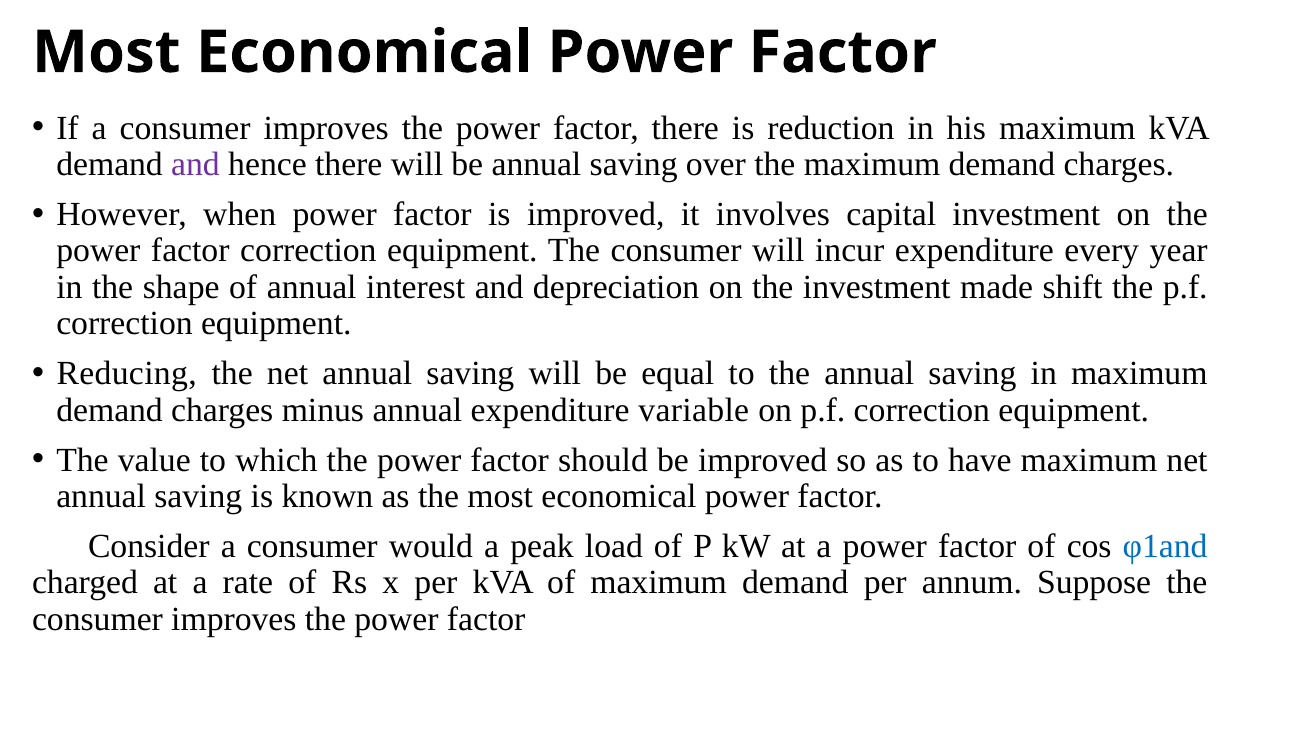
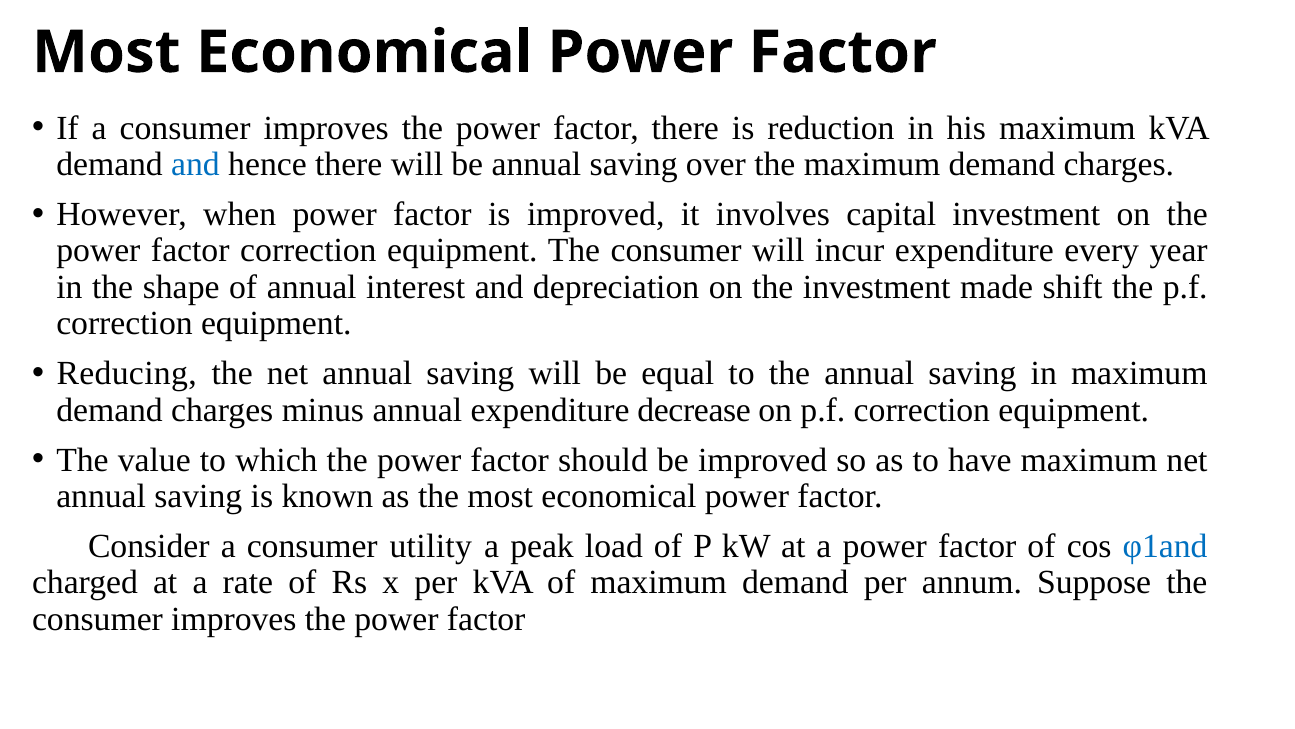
and at (196, 164) colour: purple -> blue
variable: variable -> decrease
would: would -> utility
